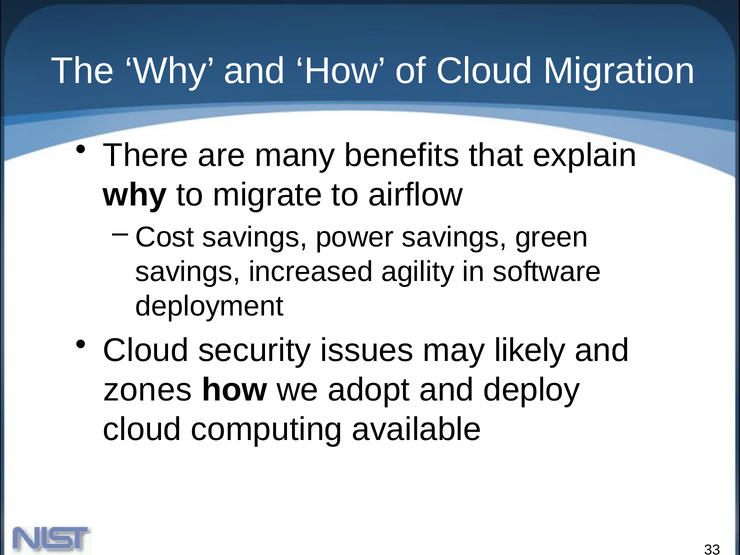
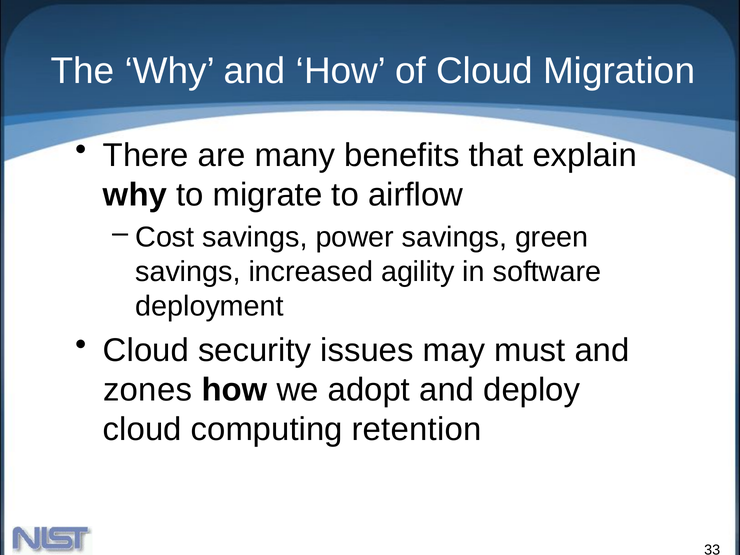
likely: likely -> must
available: available -> retention
